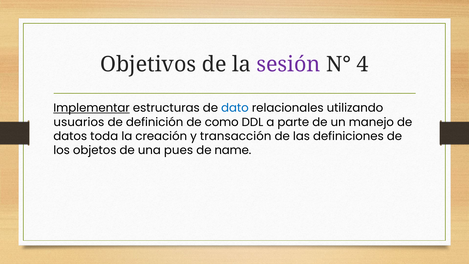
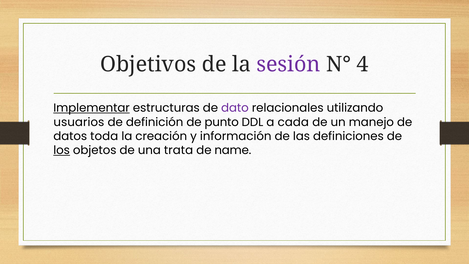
dato colour: blue -> purple
como: como -> punto
parte: parte -> cada
transacción: transacción -> información
los underline: none -> present
pues: pues -> trata
